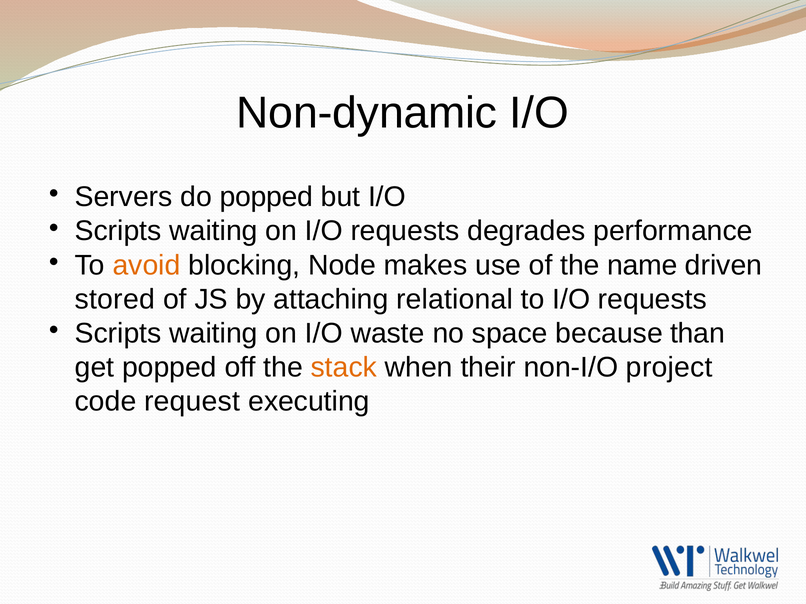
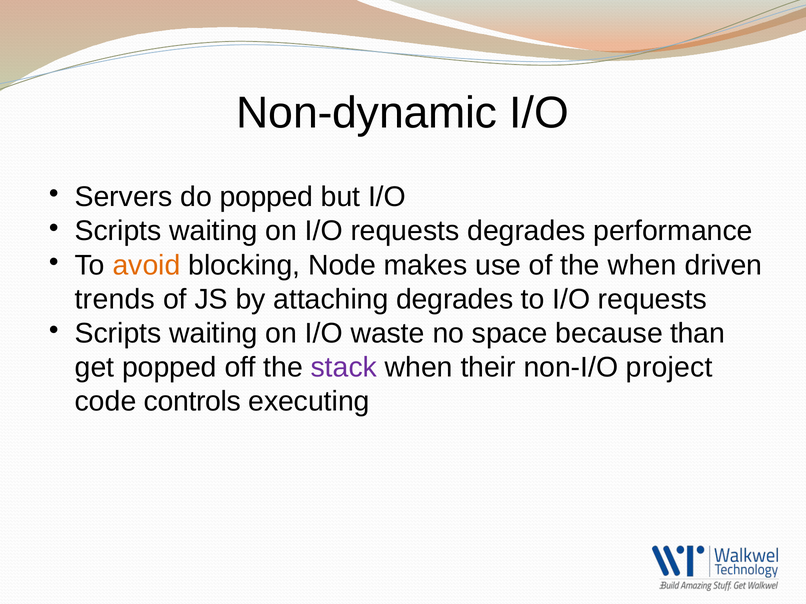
the name: name -> when
stored: stored -> trends
attaching relational: relational -> degrades
stack colour: orange -> purple
request: request -> controls
